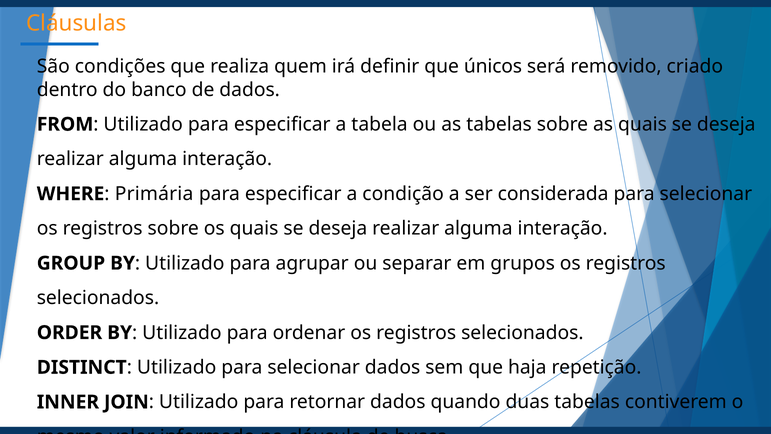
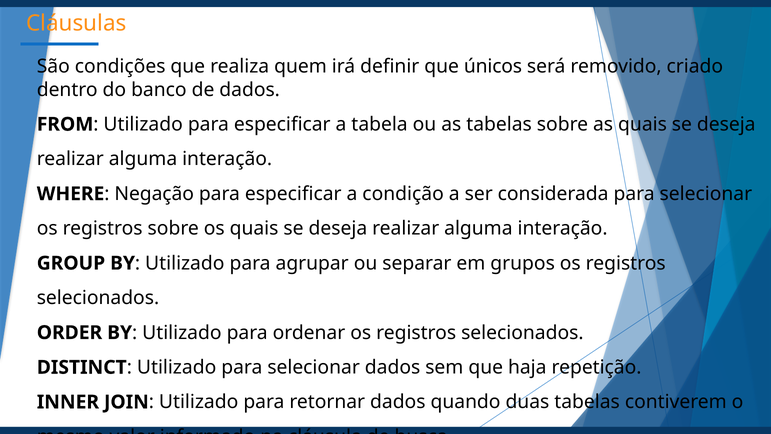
Primária: Primária -> Negação
